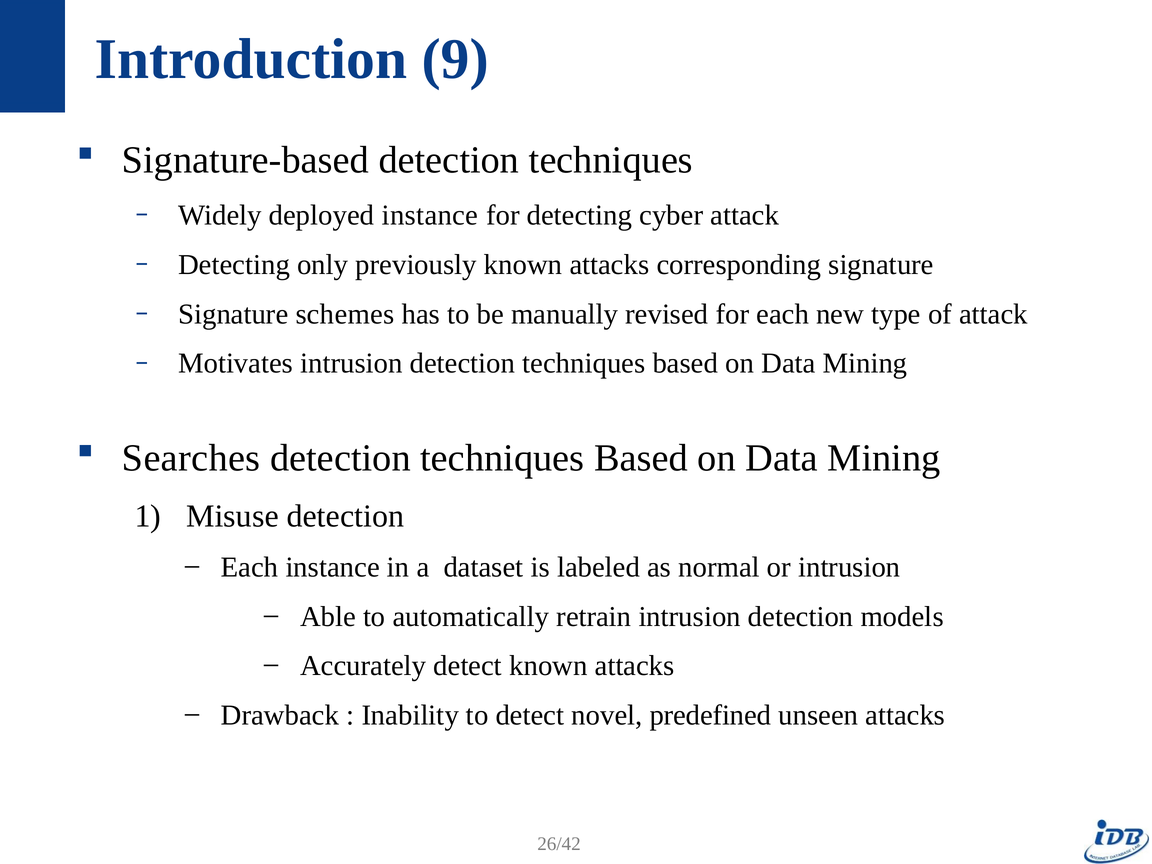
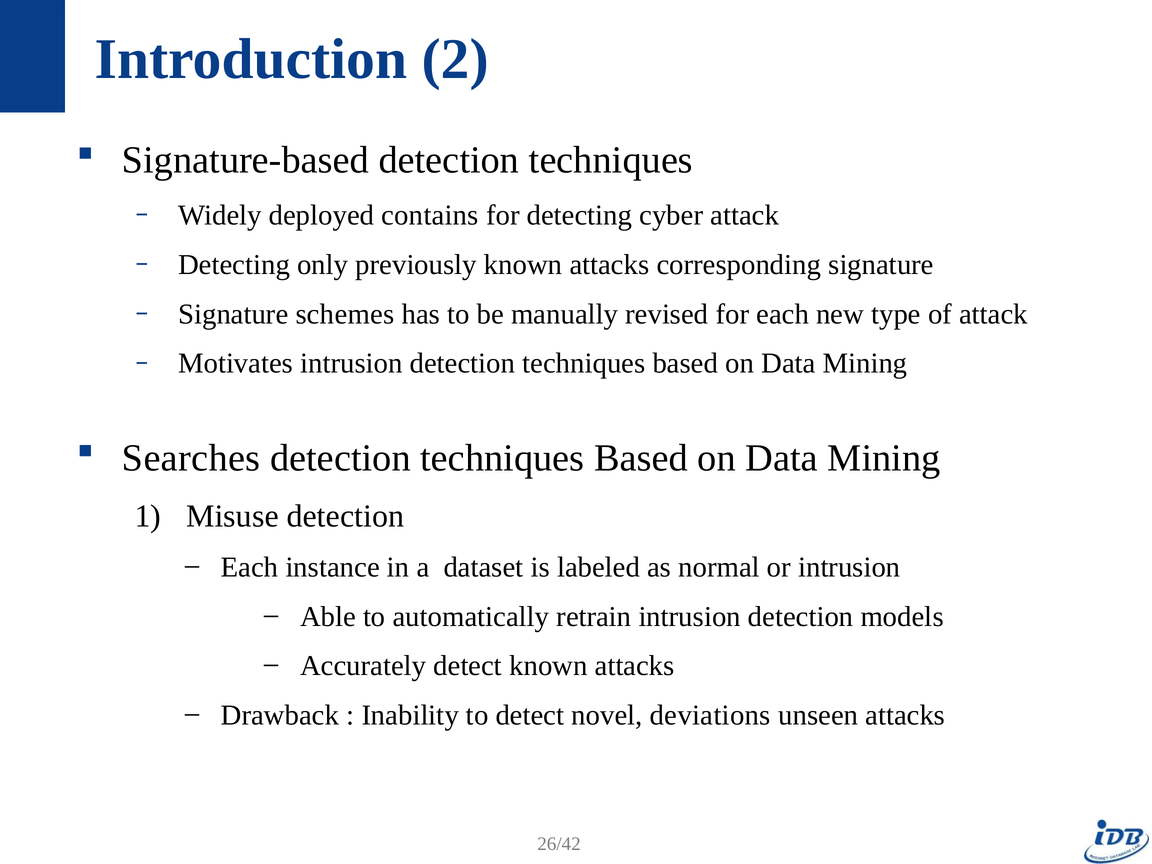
9: 9 -> 2
deployed instance: instance -> contains
predefined: predefined -> deviations
